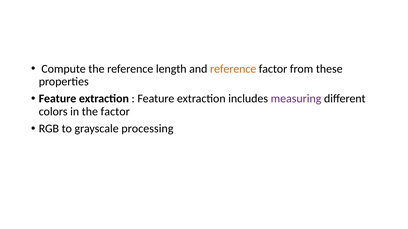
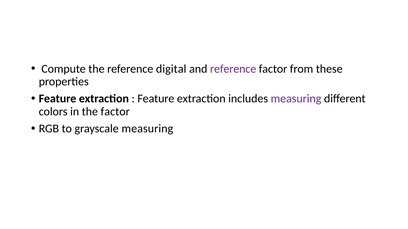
length: length -> digital
reference at (233, 69) colour: orange -> purple
grayscale processing: processing -> measuring
